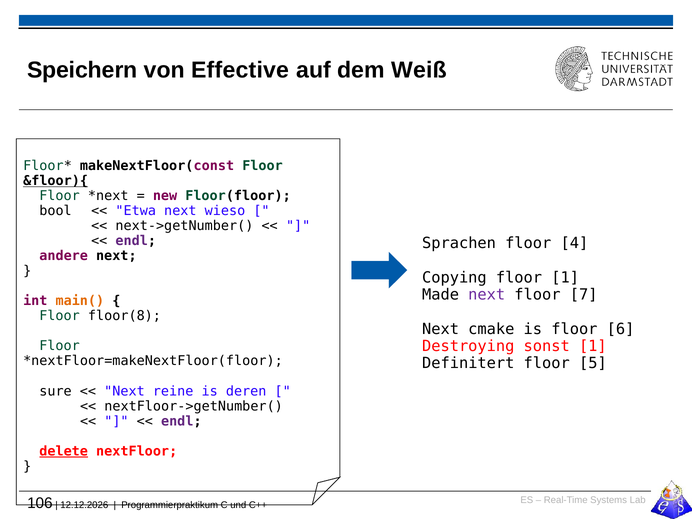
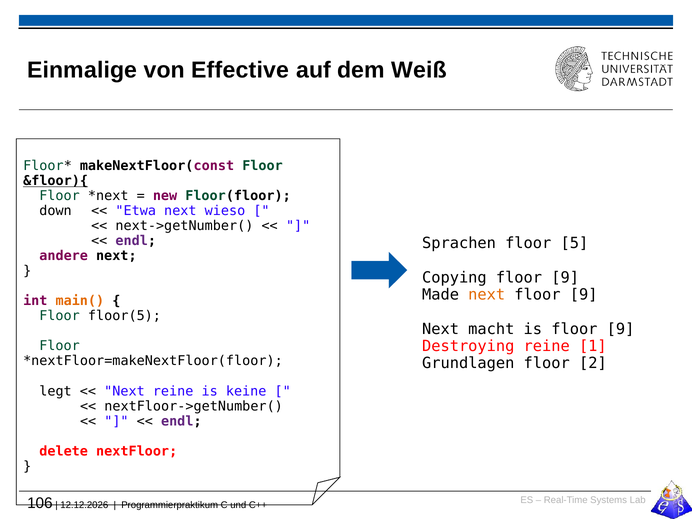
Speichern: Speichern -> Einmalige
bool: bool -> down
4: 4 -> 5
Copying floor 1: 1 -> 9
next at (487, 295) colour: purple -> orange
7 at (584, 295): 7 -> 9
floor(8: floor(8 -> floor(5
cmake: cmake -> macht
is floor 6: 6 -> 9
Destroying sonst: sonst -> reine
Definitert: Definitert -> Grundlagen
5: 5 -> 2
sure: sure -> legt
deren: deren -> keine
delete underline: present -> none
